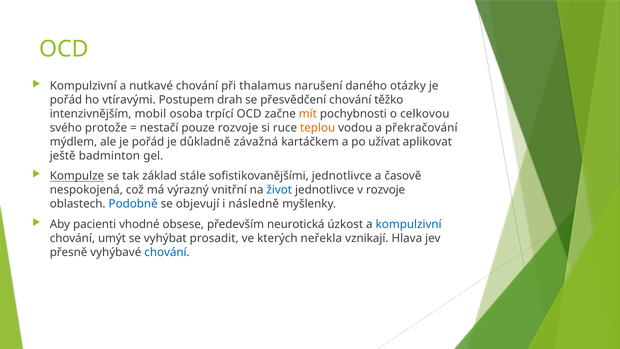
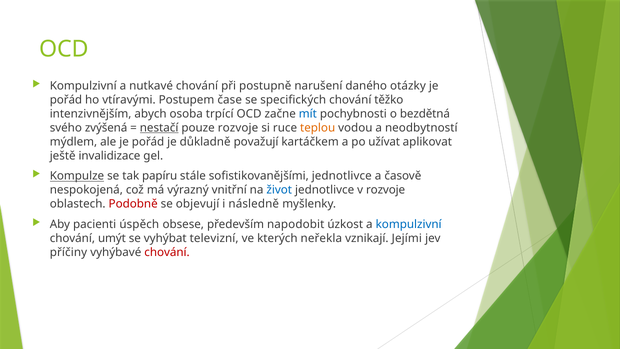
thalamus: thalamus -> postupně
drah: drah -> čase
přesvědčení: přesvědčení -> specifických
mobil: mobil -> abych
mít colour: orange -> blue
celkovou: celkovou -> bezdětná
protože: protože -> zvýšená
nestačí underline: none -> present
překračování: překračování -> neodbytností
závažná: závažná -> považují
badminton: badminton -> invalidizace
základ: základ -> papíru
Podobně colour: blue -> red
vhodné: vhodné -> úspěch
neurotická: neurotická -> napodobit
prosadit: prosadit -> televizní
Hlava: Hlava -> Jejími
přesně: přesně -> příčiny
chování at (167, 252) colour: blue -> red
